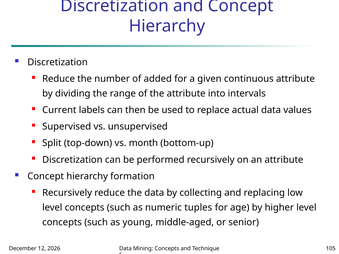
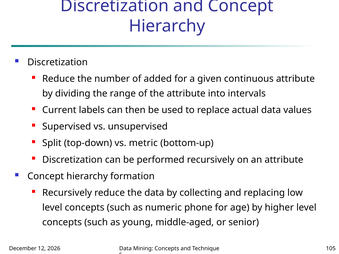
month: month -> metric
tuples: tuples -> phone
